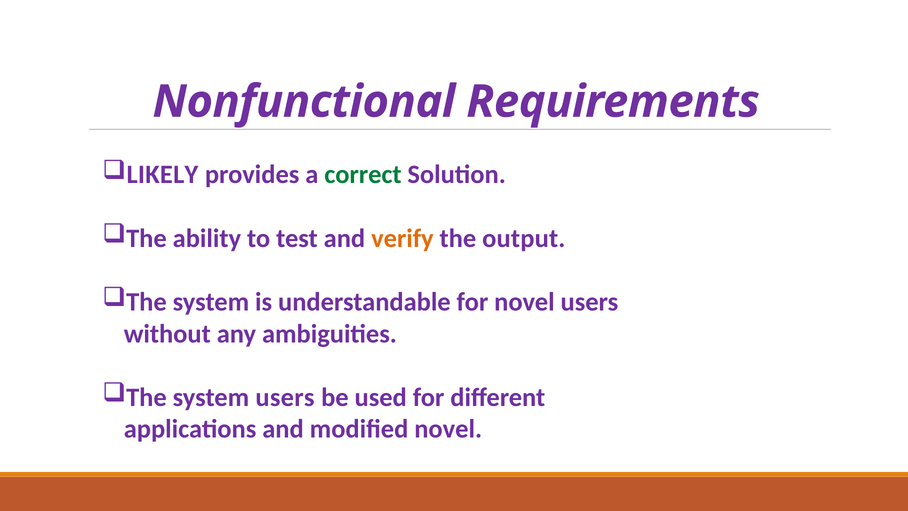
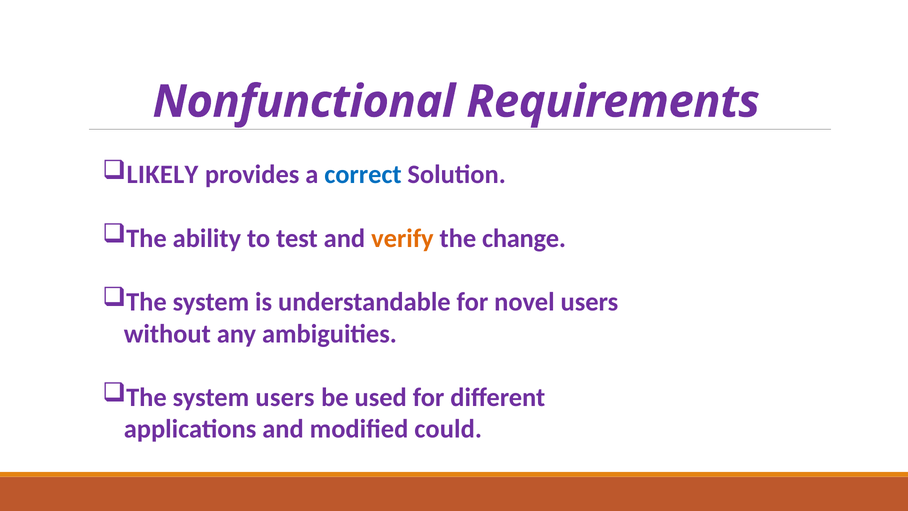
correct colour: green -> blue
output: output -> change
modified novel: novel -> could
